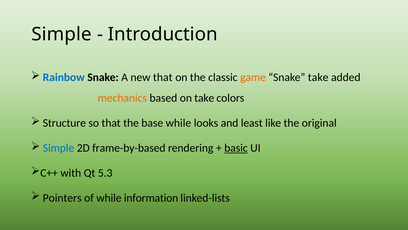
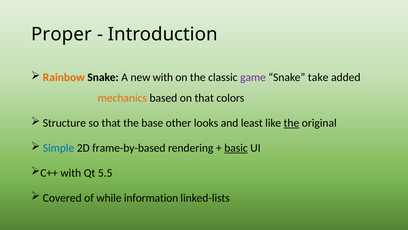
Simple at (62, 34): Simple -> Proper
Rainbow colour: blue -> orange
new that: that -> with
game colour: orange -> purple
on take: take -> that
base while: while -> other
the at (291, 123) underline: none -> present
5.3: 5.3 -> 5.5
Pointers: Pointers -> Covered
